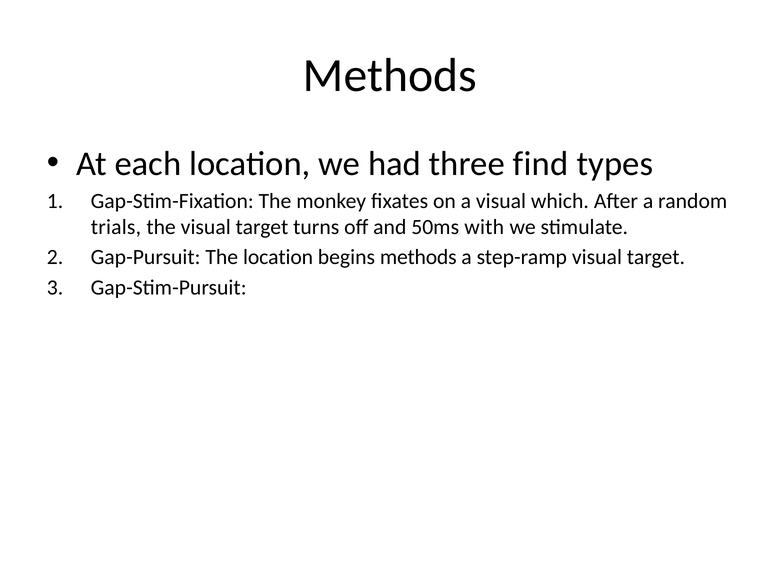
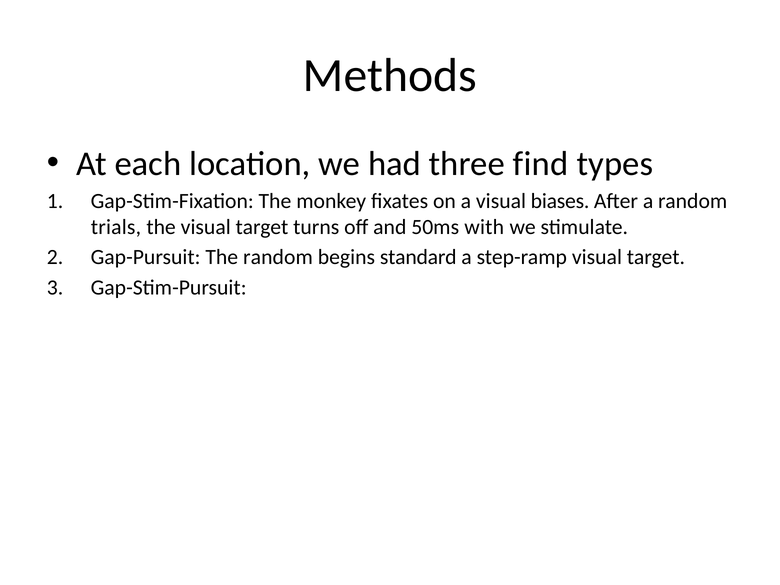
which: which -> biases
The location: location -> random
begins methods: methods -> standard
